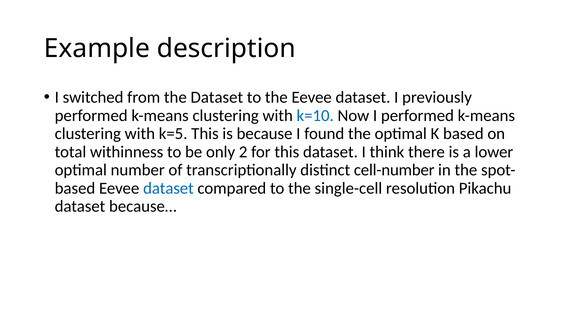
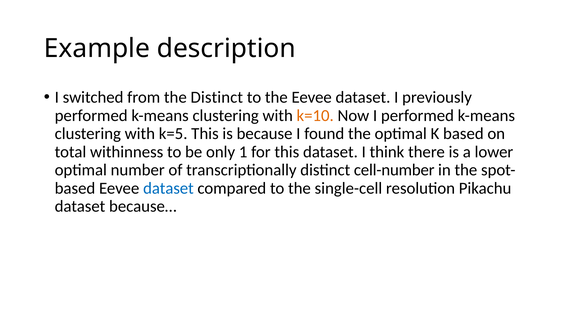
the Dataset: Dataset -> Distinct
k=10 colour: blue -> orange
2: 2 -> 1
